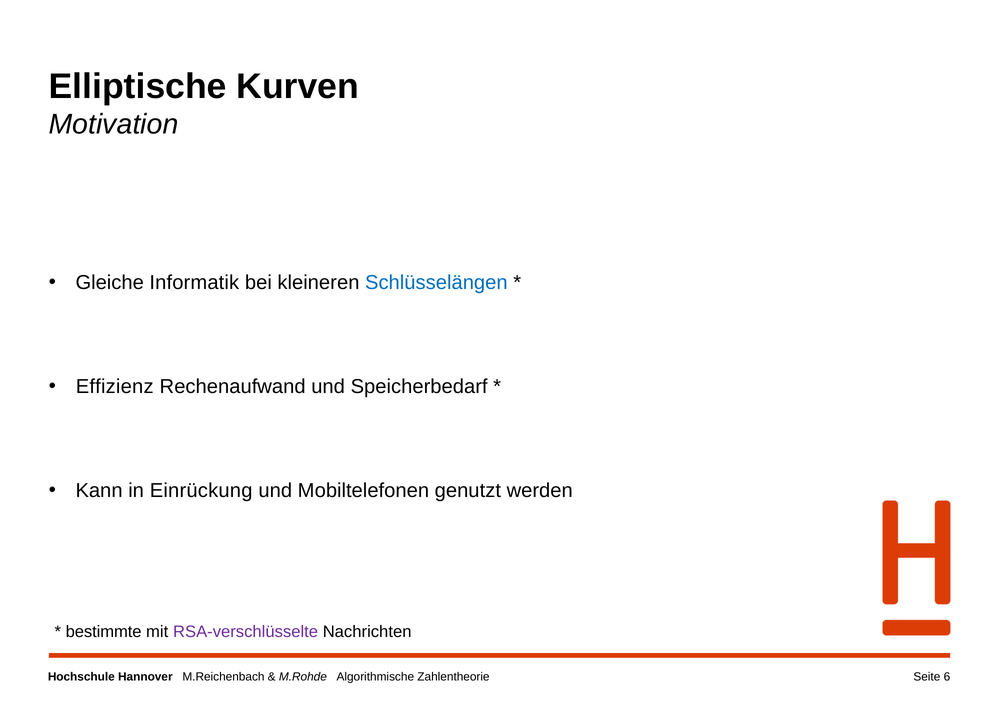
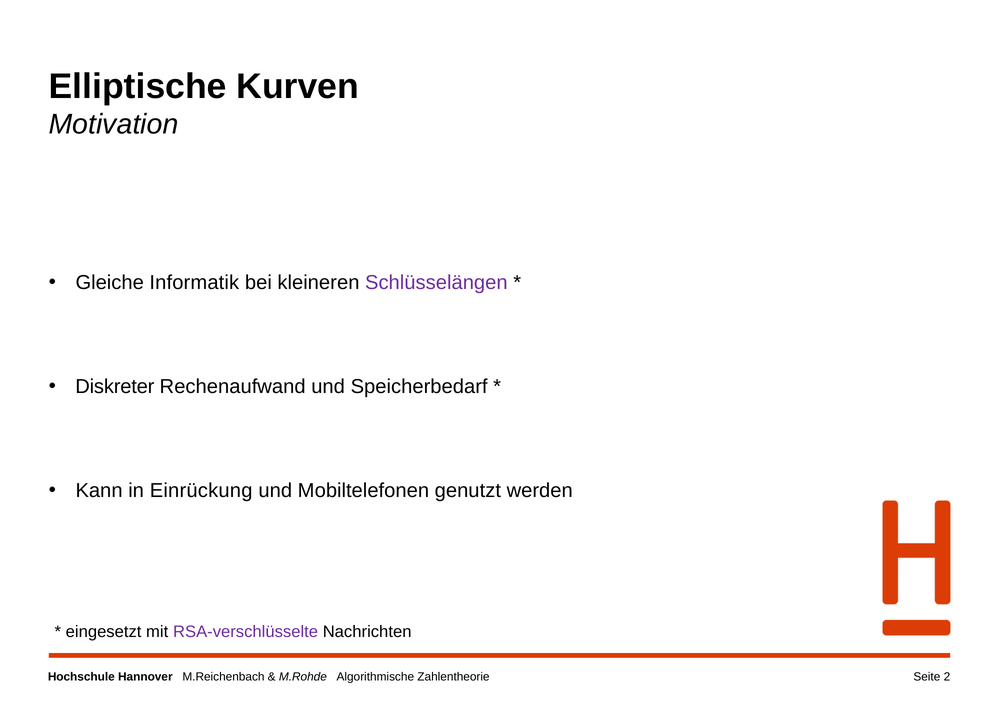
Schlüsselängen colour: blue -> purple
Effizienz: Effizienz -> Diskreter
bestimmte: bestimmte -> eingesetzt
6: 6 -> 2
